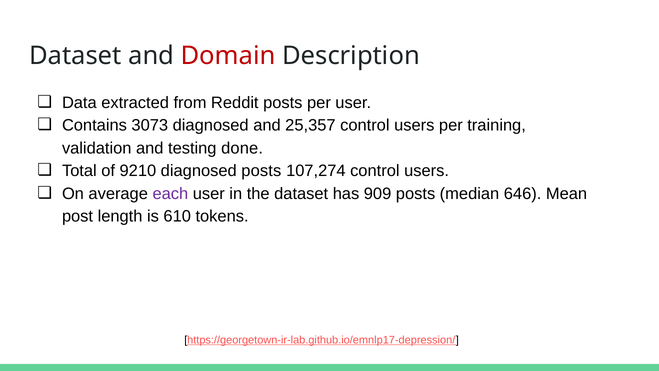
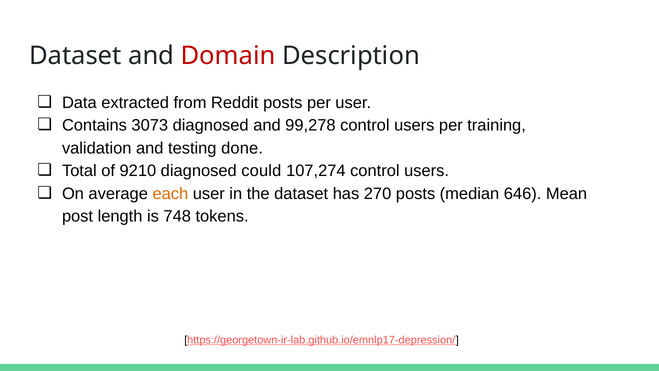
25,357: 25,357 -> 99,278
diagnosed posts: posts -> could
each colour: purple -> orange
909: 909 -> 270
610: 610 -> 748
